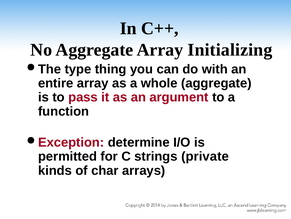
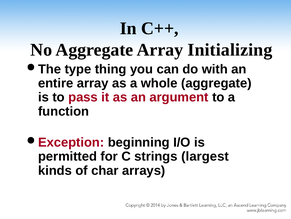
determine: determine -> beginning
private: private -> largest
